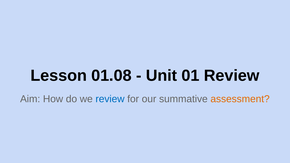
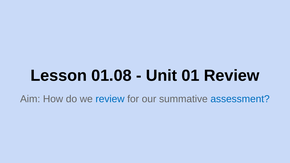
assessment colour: orange -> blue
